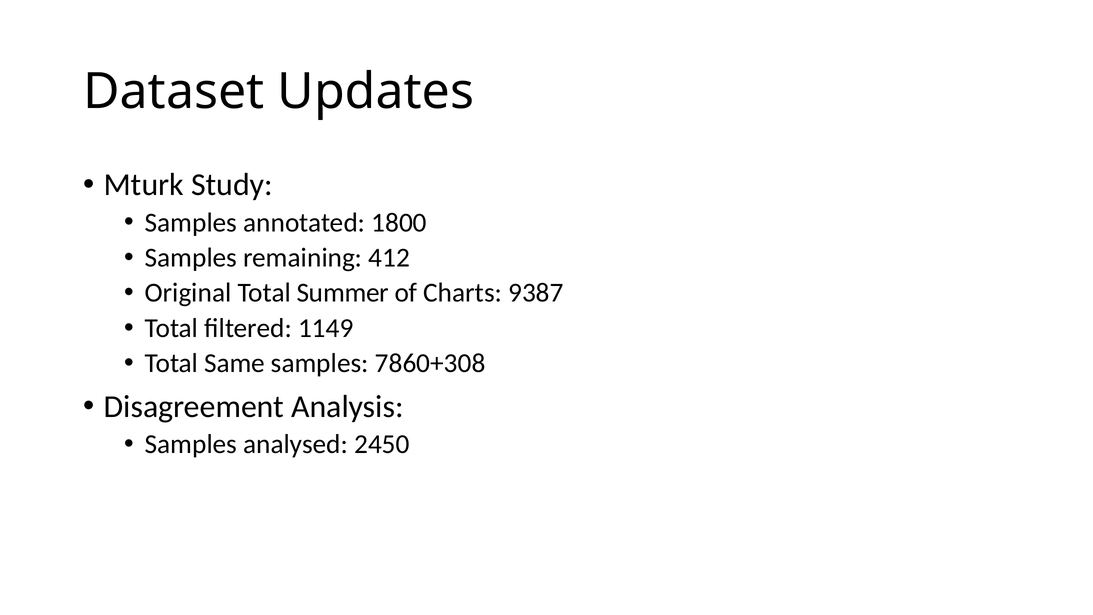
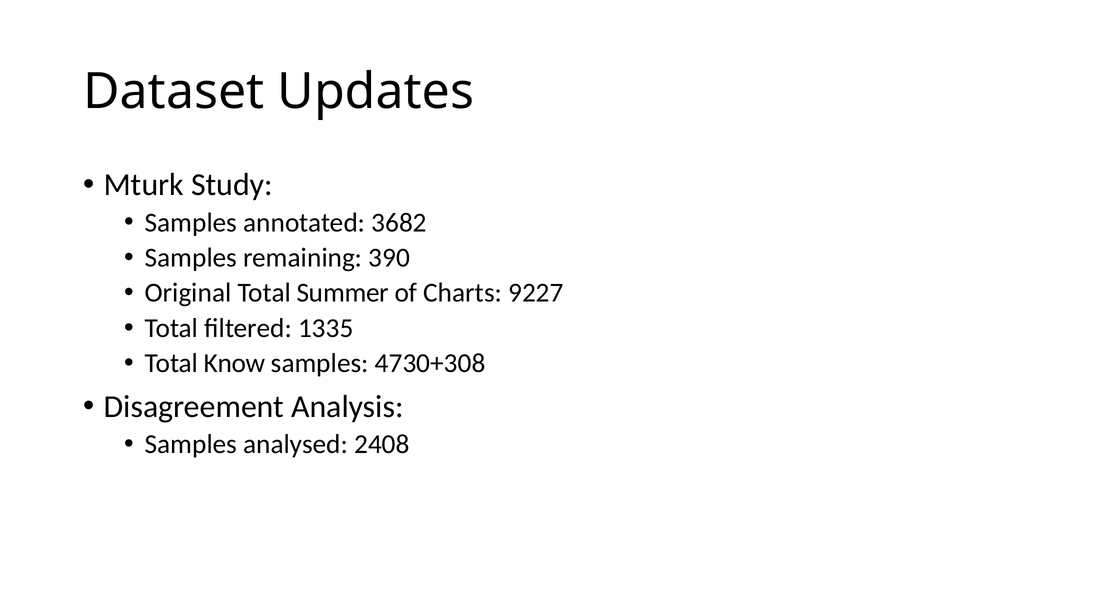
1800: 1800 -> 3682
412: 412 -> 390
9387: 9387 -> 9227
1149: 1149 -> 1335
Same: Same -> Know
7860+308: 7860+308 -> 4730+308
2450: 2450 -> 2408
